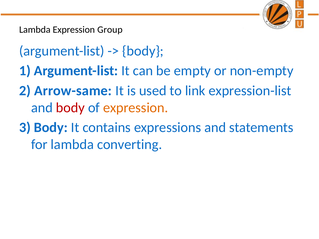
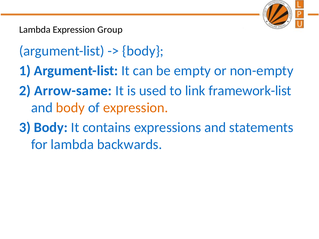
expression-list: expression-list -> framework-list
body at (70, 108) colour: red -> orange
converting: converting -> backwards
